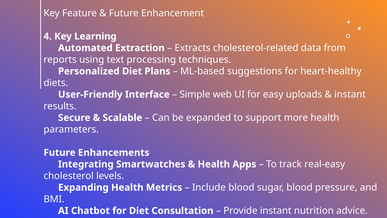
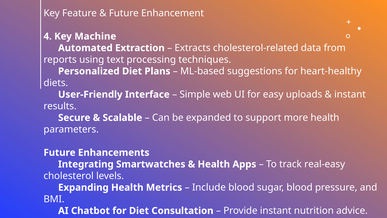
Learning: Learning -> Machine
